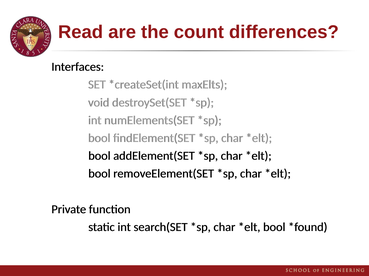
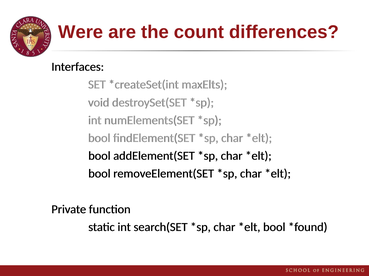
Read: Read -> Were
